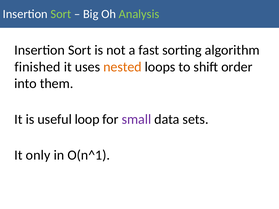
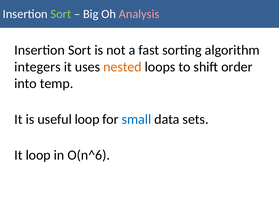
Analysis colour: light green -> pink
finished: finished -> integers
them: them -> temp
small colour: purple -> blue
It only: only -> loop
O(n^1: O(n^1 -> O(n^6
